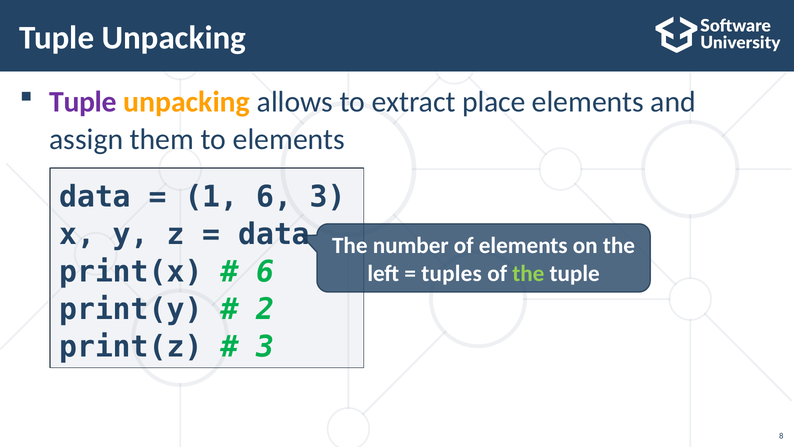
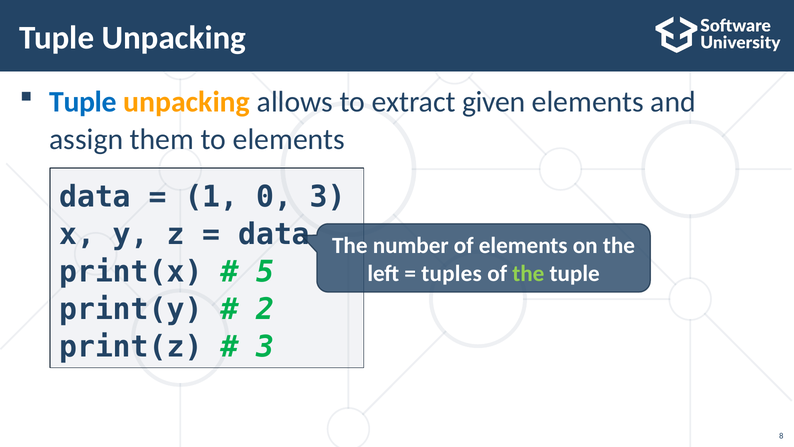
Tuple at (83, 102) colour: purple -> blue
place: place -> given
1 6: 6 -> 0
6 at (265, 272): 6 -> 5
